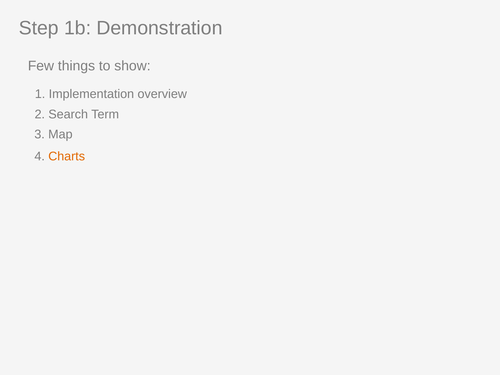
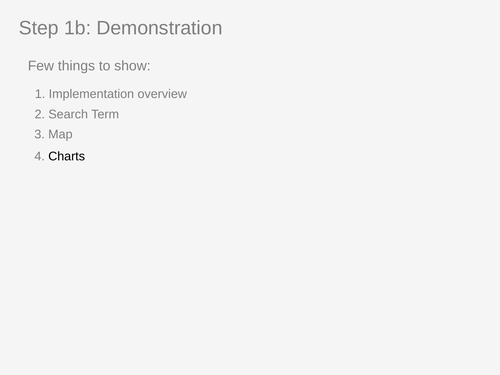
Charts colour: orange -> black
